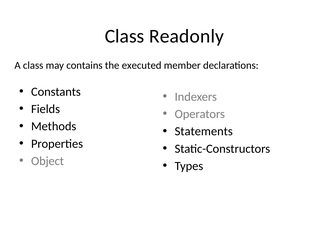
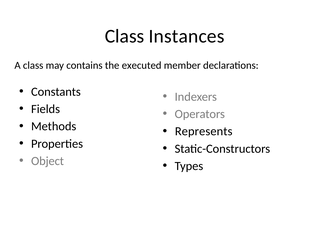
Readonly: Readonly -> Instances
Statements: Statements -> Represents
